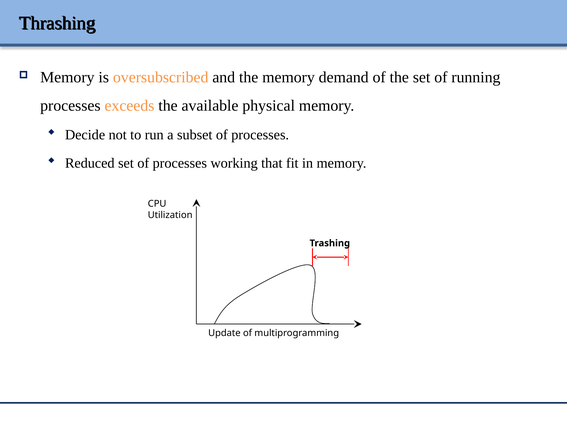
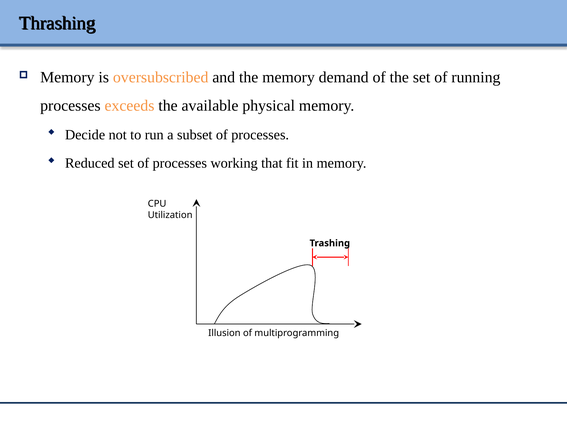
Update: Update -> Illusion
